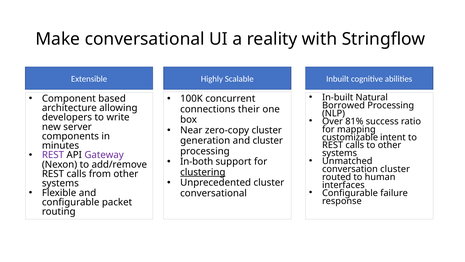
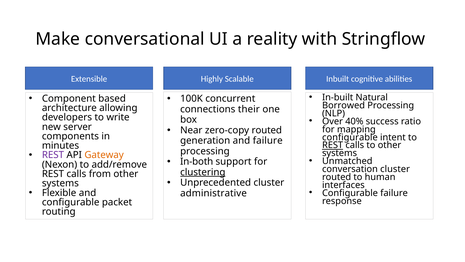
81%: 81% -> 40%
zero-copy cluster: cluster -> routed
customizable at (350, 137): customizable -> configurable
and cluster: cluster -> failure
REST at (333, 145) underline: none -> present
Gateway colour: purple -> orange
conversational at (214, 193): conversational -> administrative
